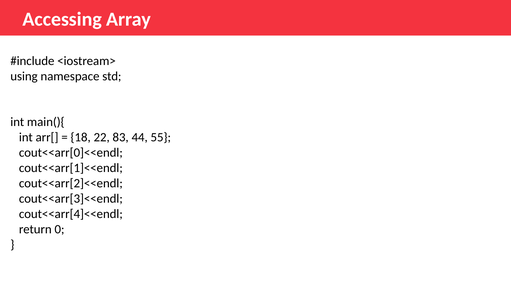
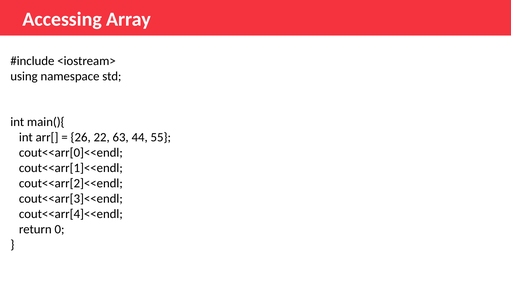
18: 18 -> 26
83: 83 -> 63
